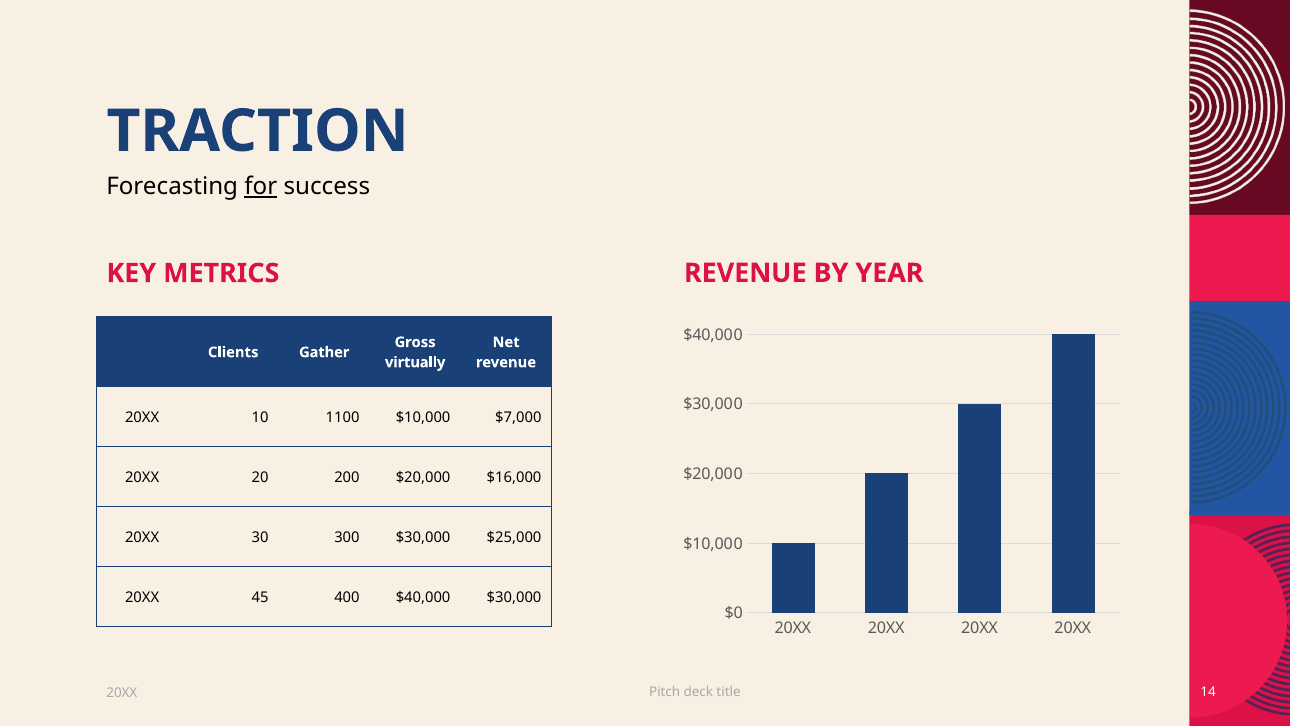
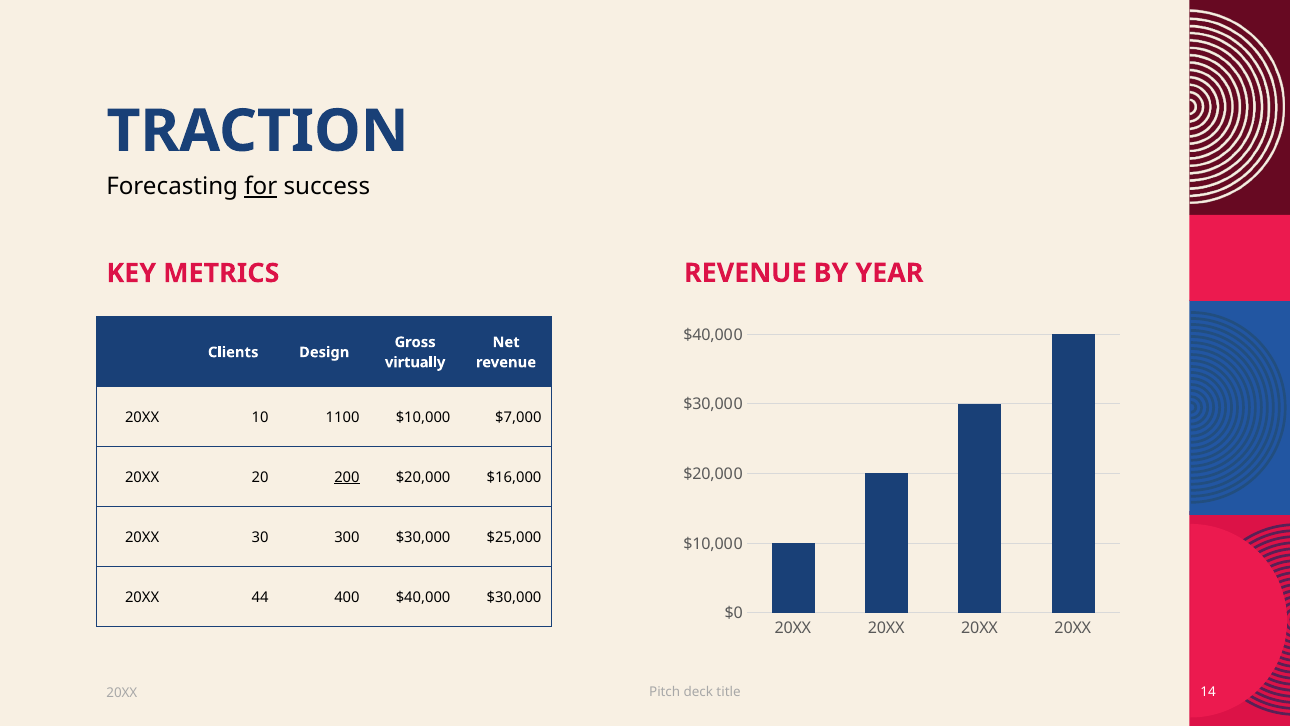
Gather: Gather -> Design
200 underline: none -> present
45: 45 -> 44
